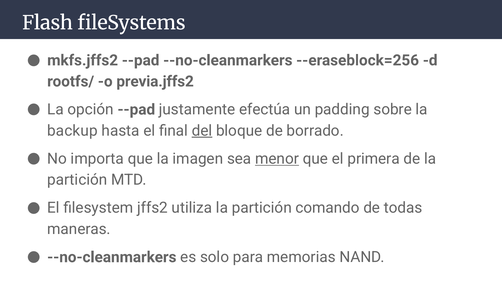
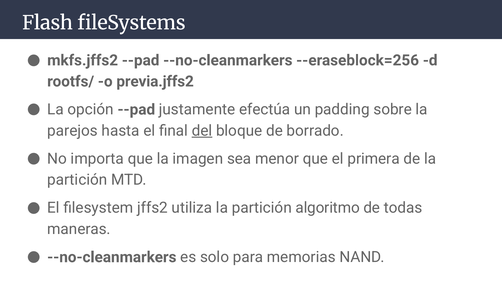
backup: backup -> parejos
menor underline: present -> none
comando: comando -> algoritmo
